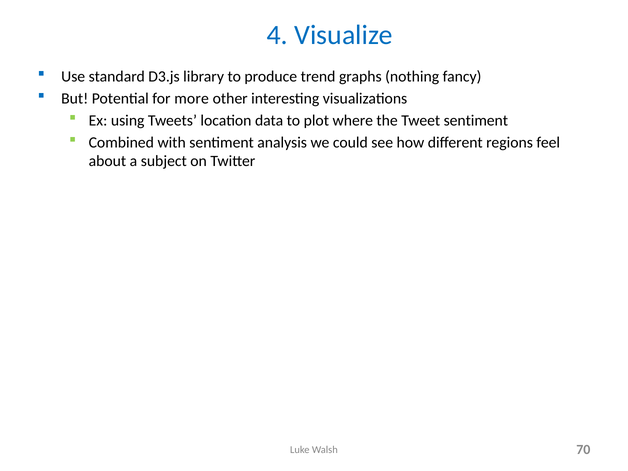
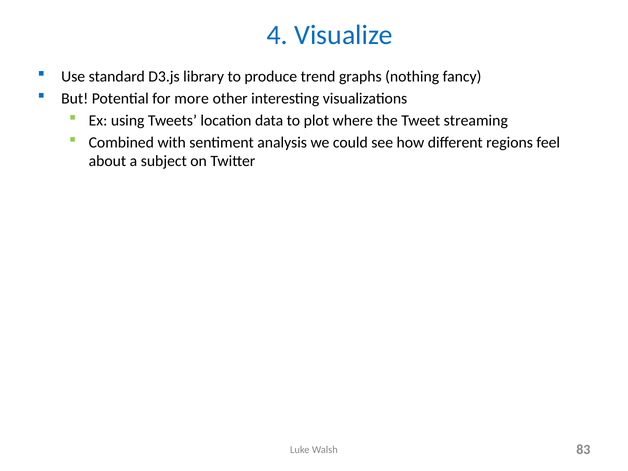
Tweet sentiment: sentiment -> streaming
70: 70 -> 83
